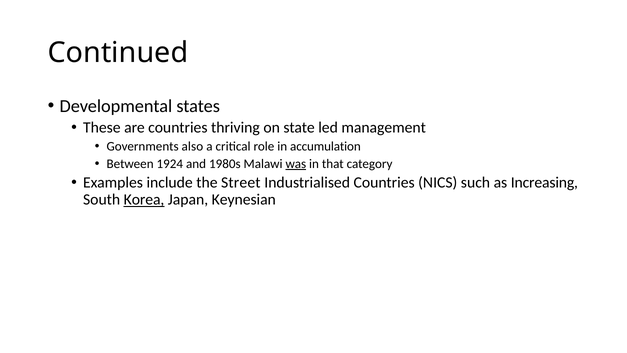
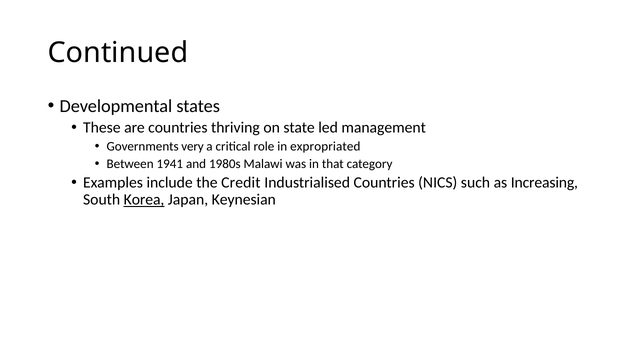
also: also -> very
accumulation: accumulation -> expropriated
1924: 1924 -> 1941
was underline: present -> none
Street: Street -> Credit
